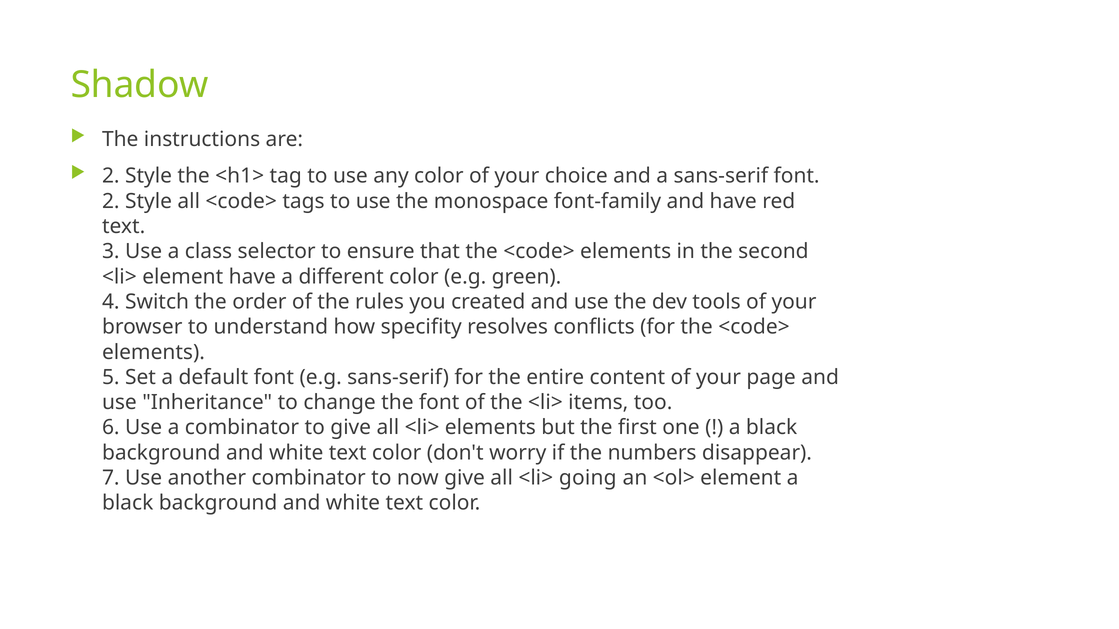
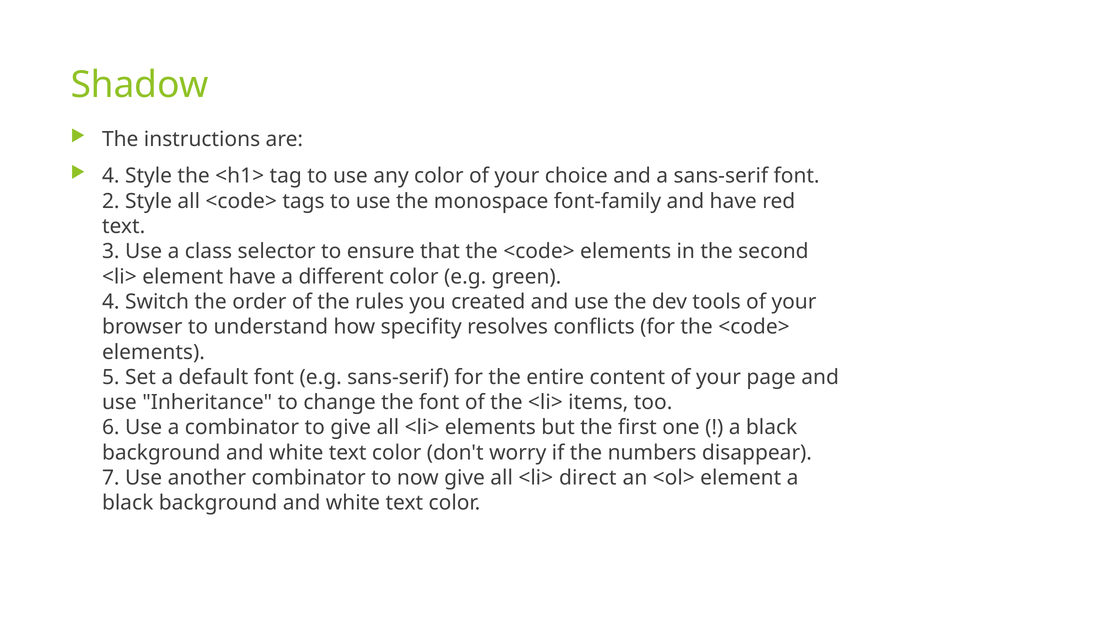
2 at (111, 176): 2 -> 4
going: going -> direct
